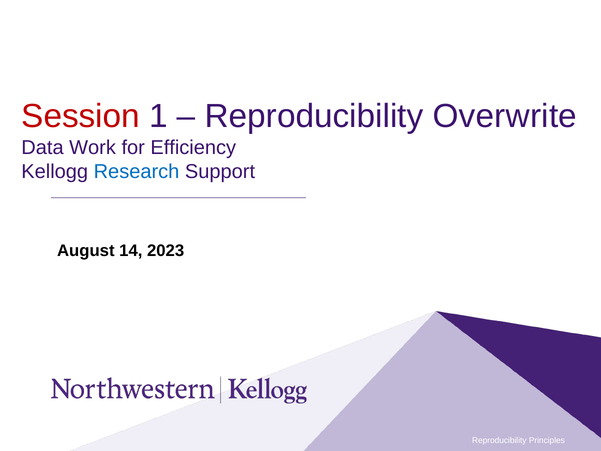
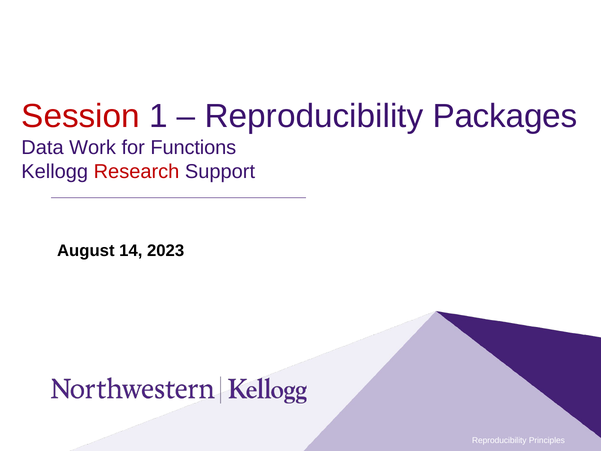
Overwrite: Overwrite -> Packages
Efficiency: Efficiency -> Functions
Research colour: blue -> red
